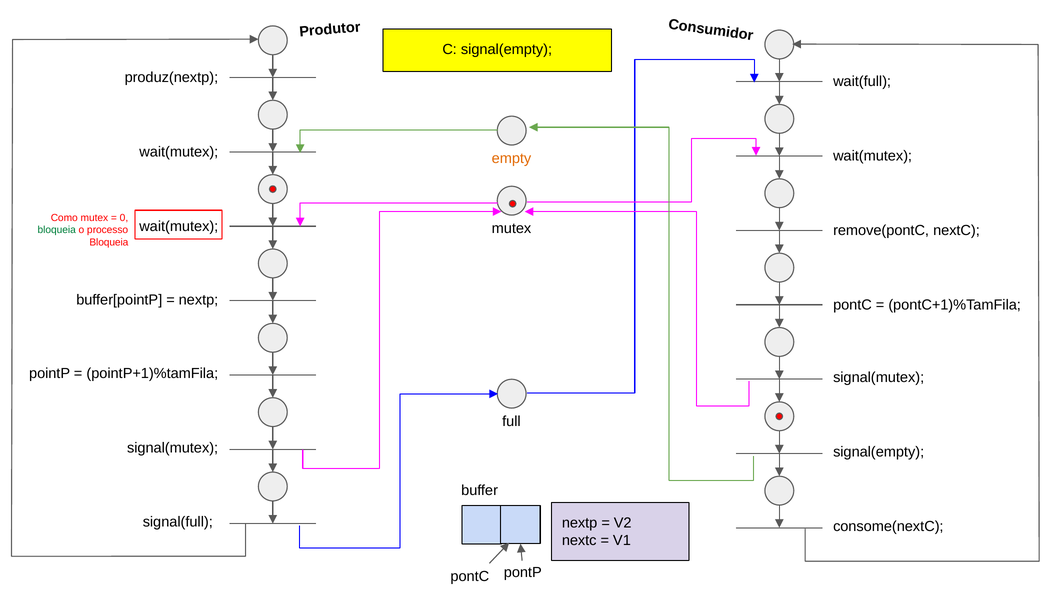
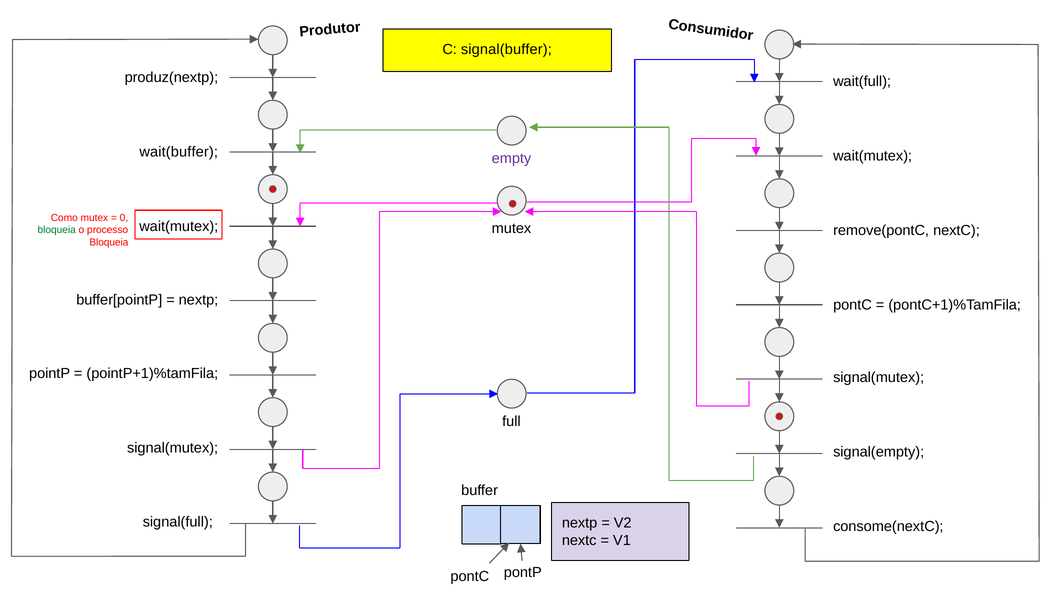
C signal(empty: signal(empty -> signal(buffer
wait(mutex at (179, 152): wait(mutex -> wait(buffer
empty colour: orange -> purple
